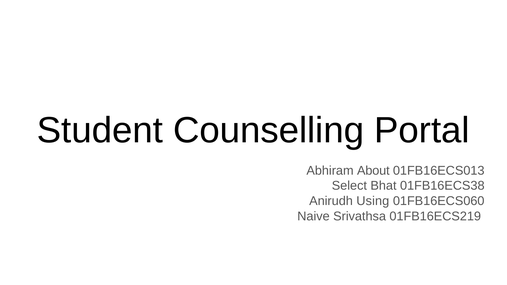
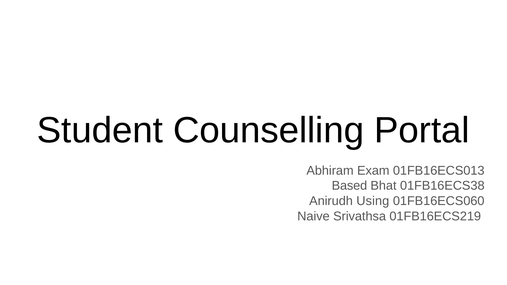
About: About -> Exam
Select: Select -> Based
